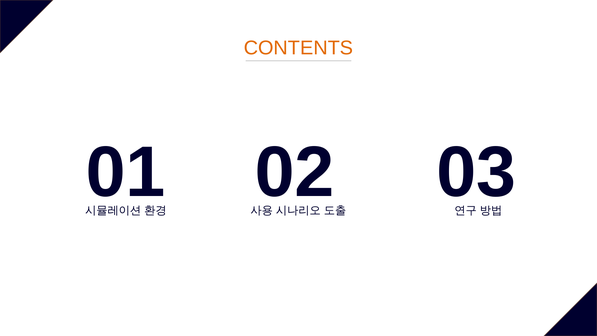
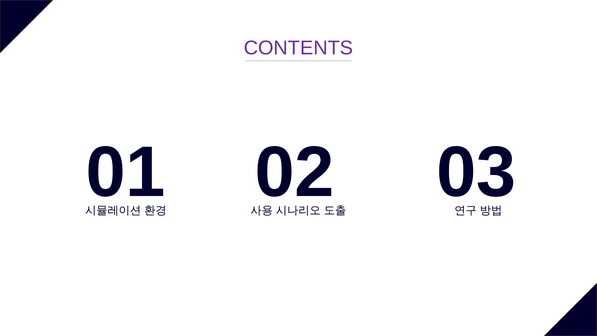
CONTENTS colour: orange -> purple
